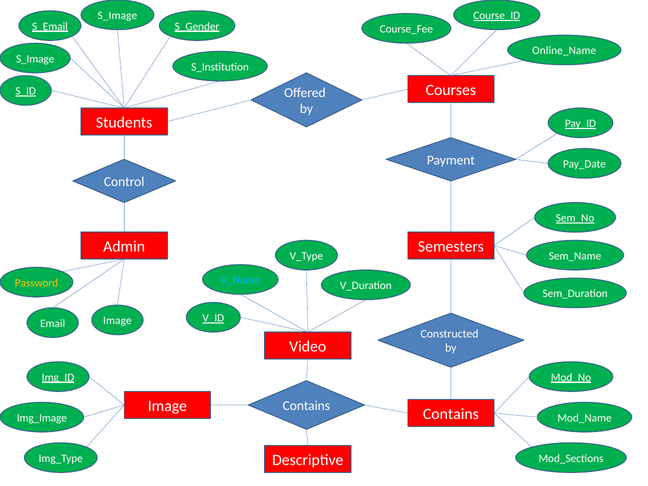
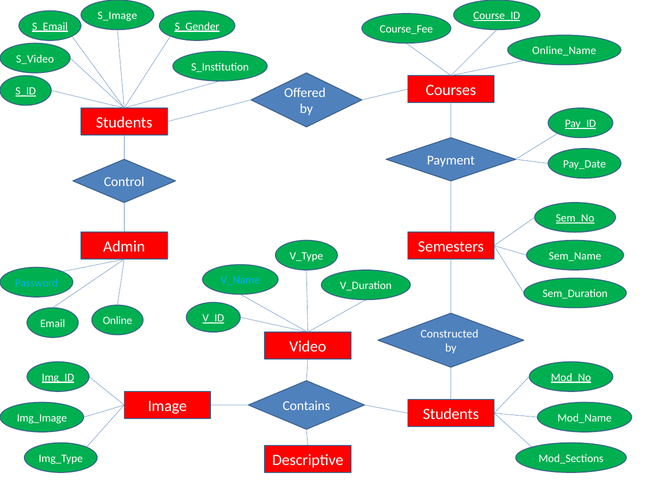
S_Image at (35, 59): S_Image -> S_Video
Password colour: yellow -> light blue
Email Image: Image -> Online
Contains at (451, 414): Contains -> Students
